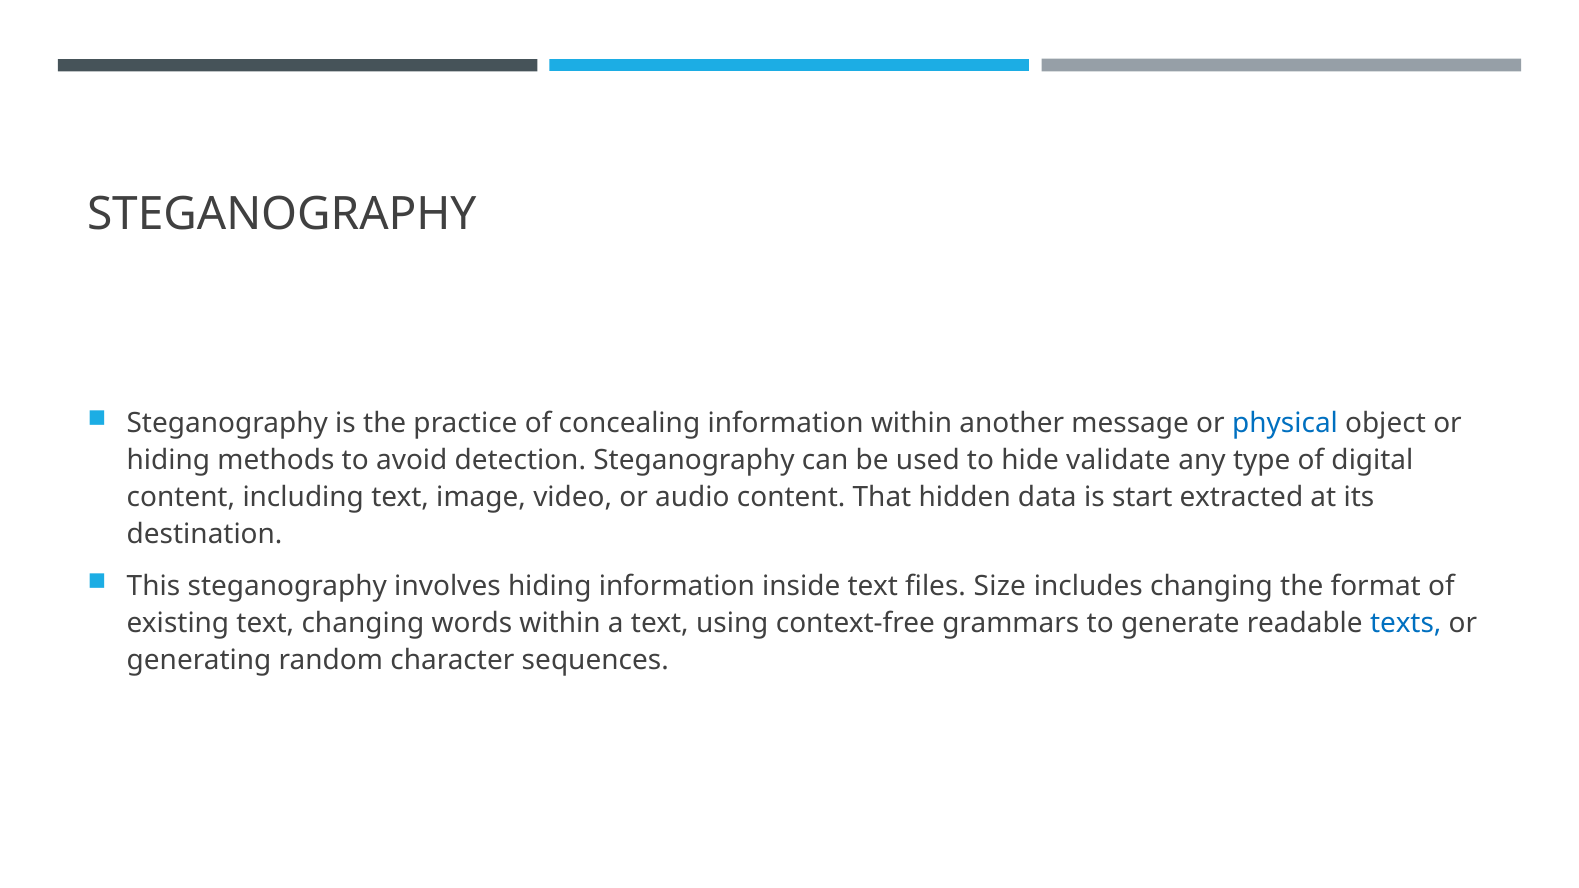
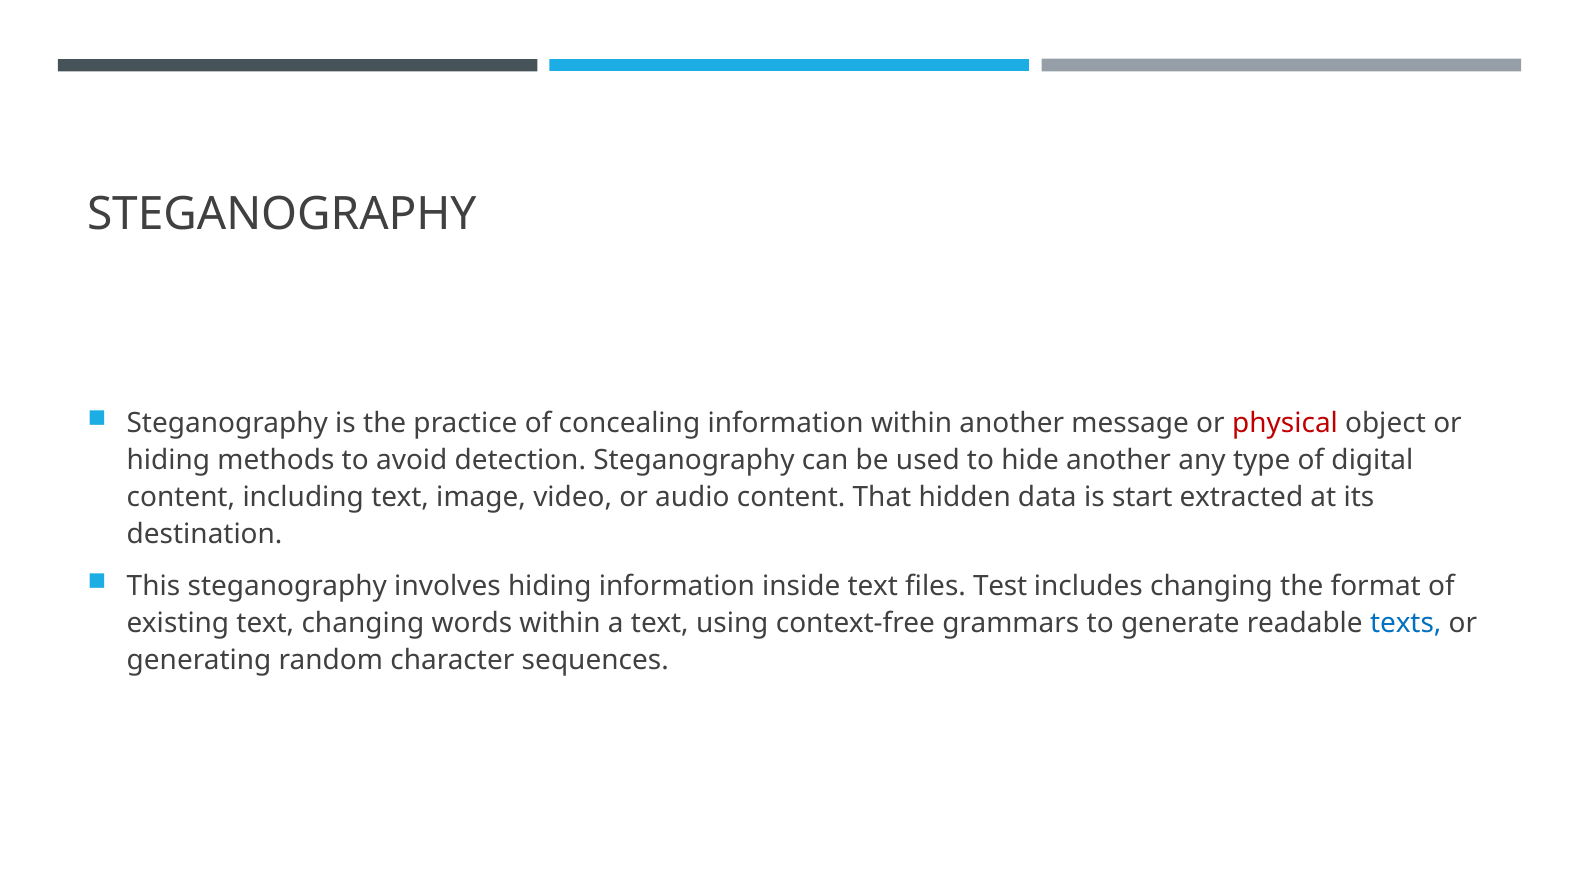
physical colour: blue -> red
hide validate: validate -> another
Size: Size -> Test
